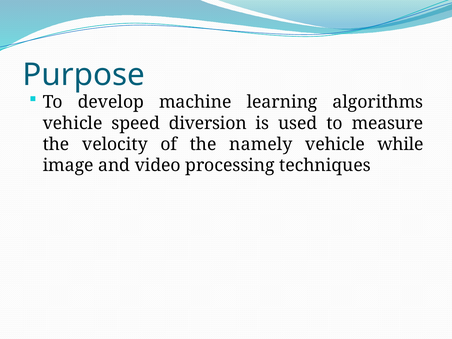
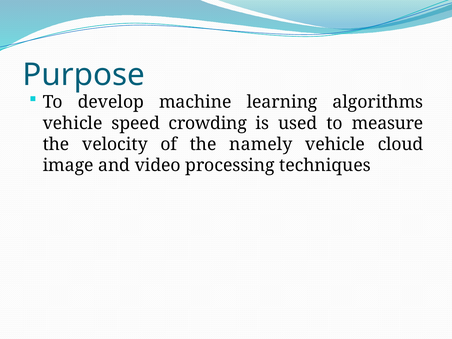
diversion: diversion -> crowding
while: while -> cloud
